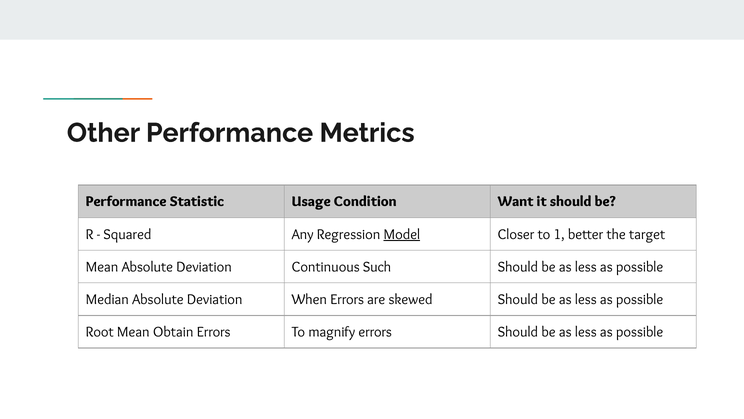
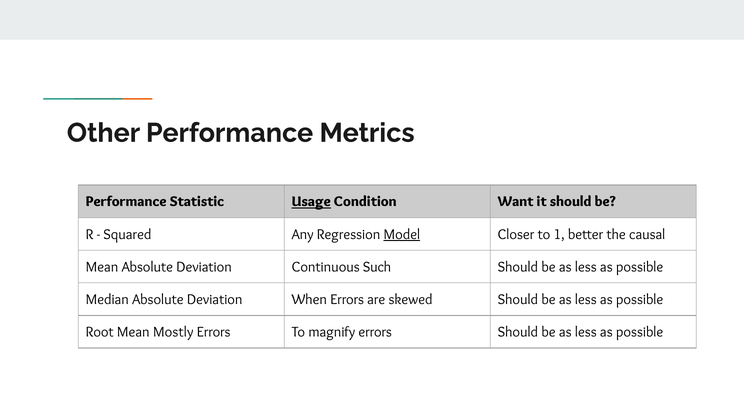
Usage underline: none -> present
target: target -> causal
Obtain: Obtain -> Mostly
